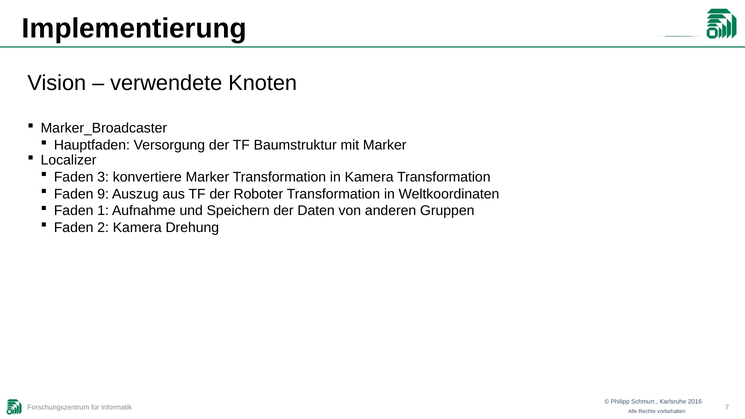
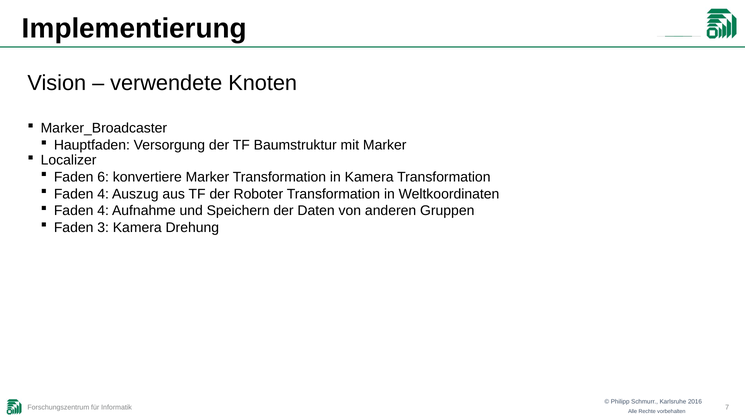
3: 3 -> 6
9 at (103, 194): 9 -> 4
1 at (103, 211): 1 -> 4
2: 2 -> 3
